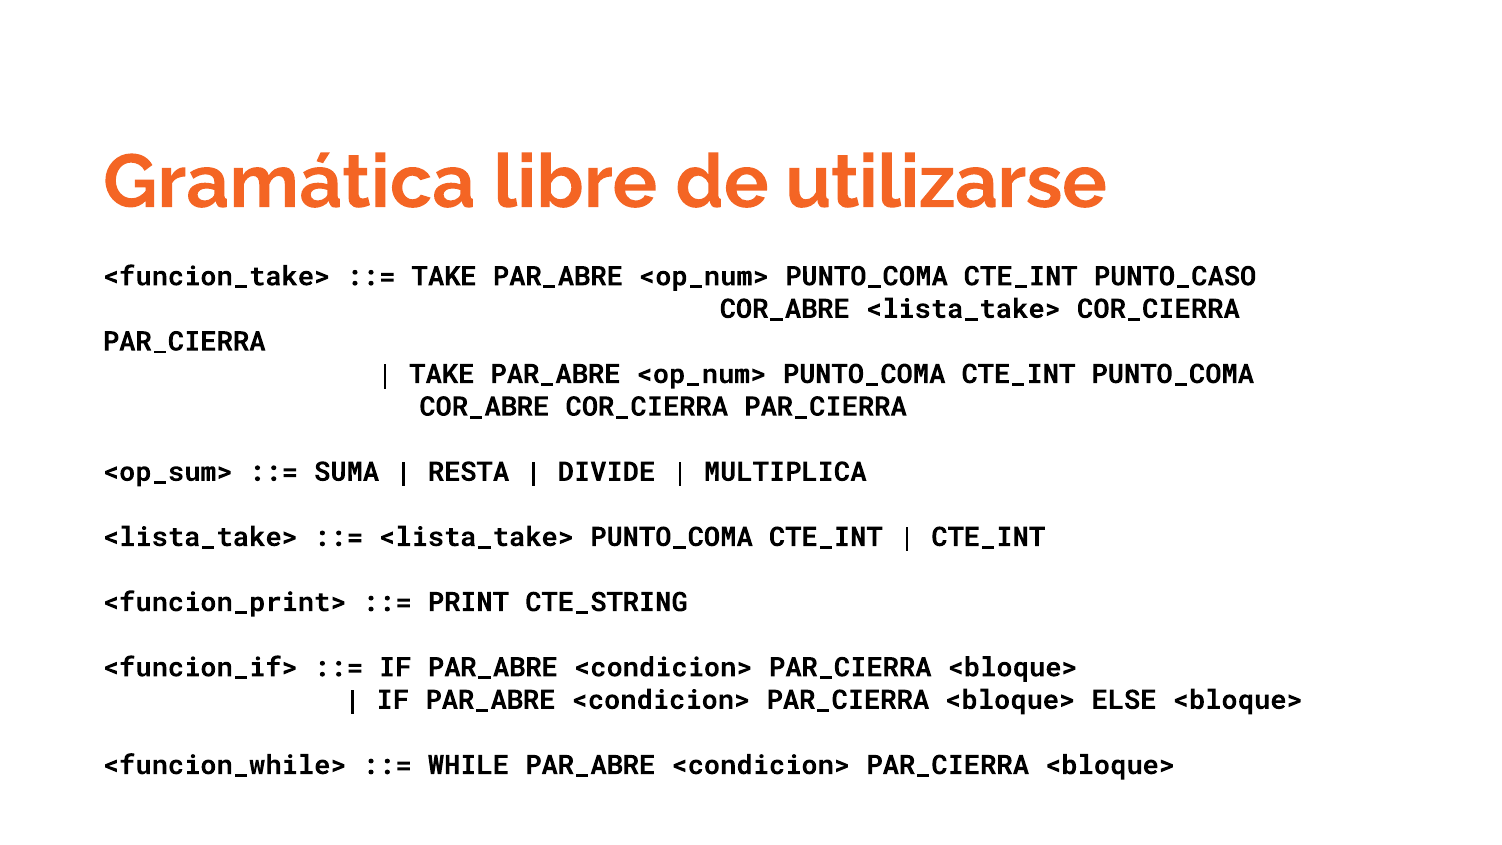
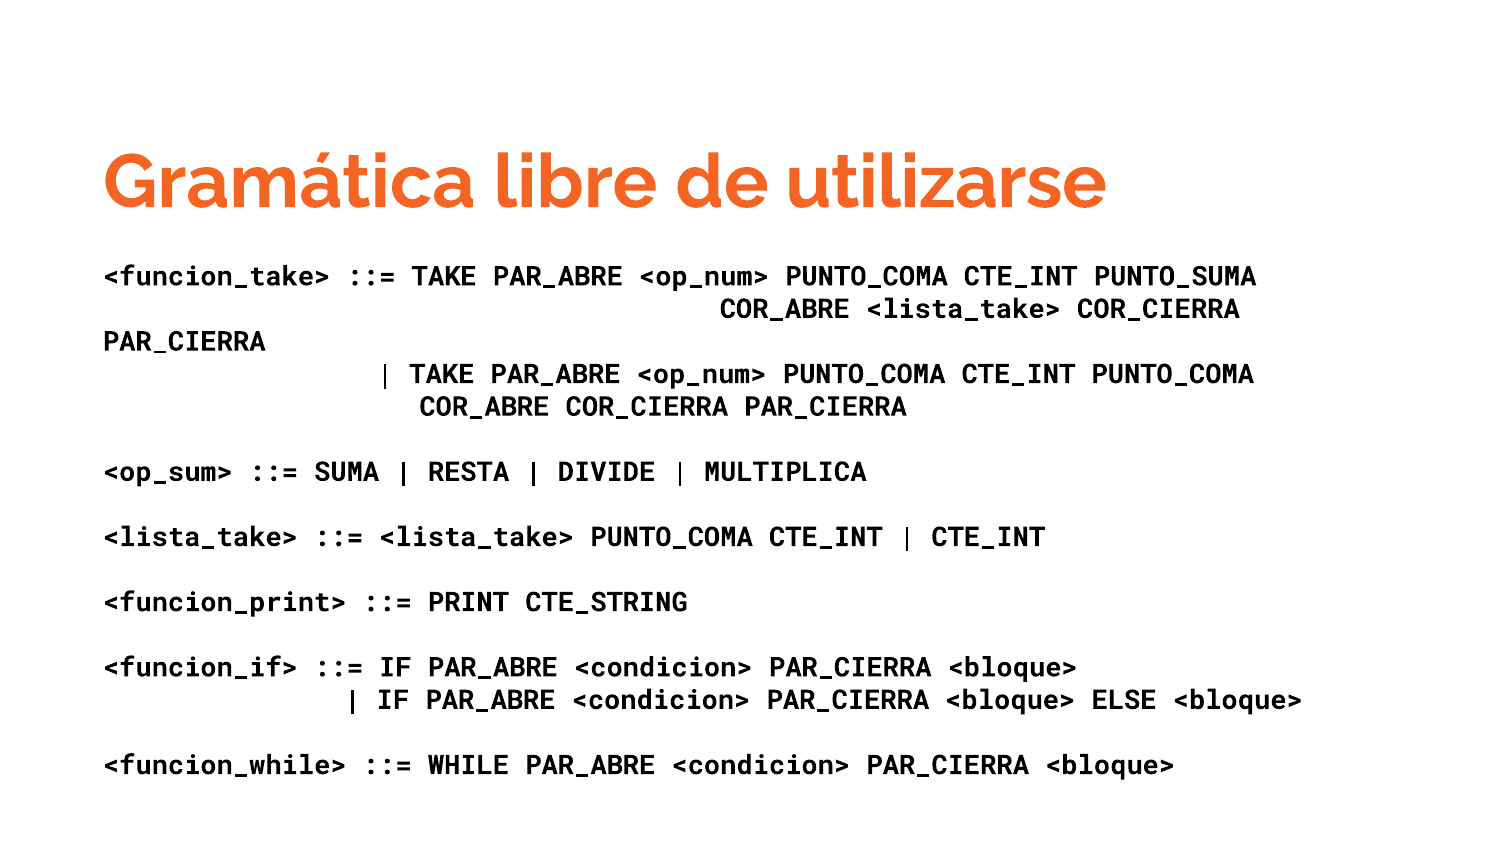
PUNTO_CASO: PUNTO_CASO -> PUNTO_SUMA
